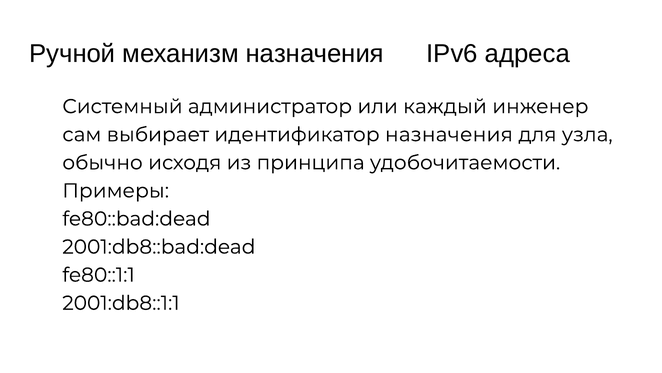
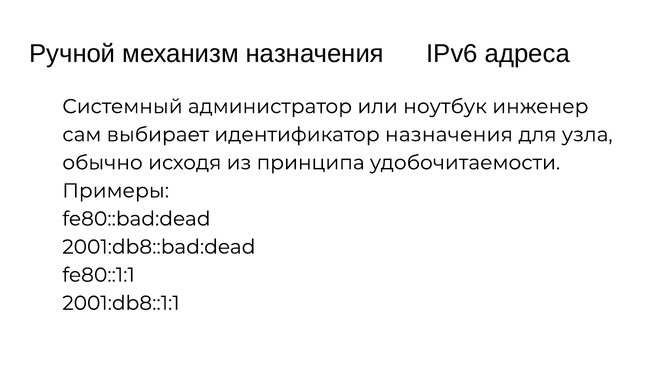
каждый: каждый -> ноутбук
